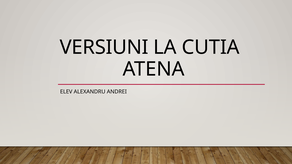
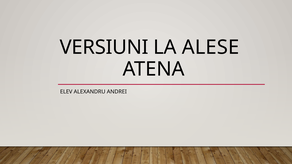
CUTIA: CUTIA -> ALESE
